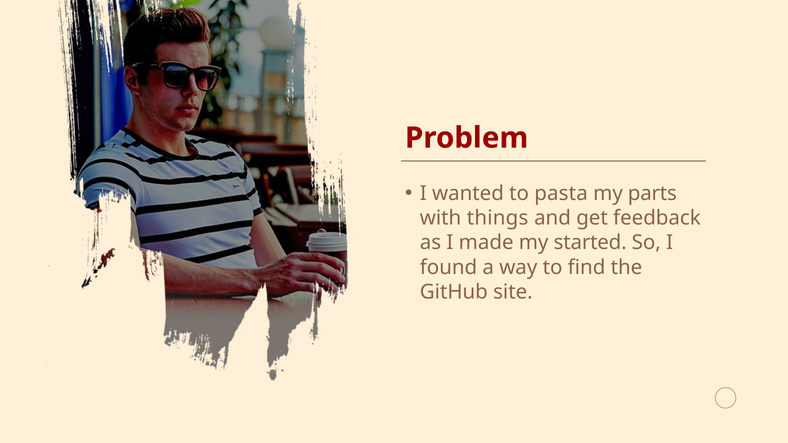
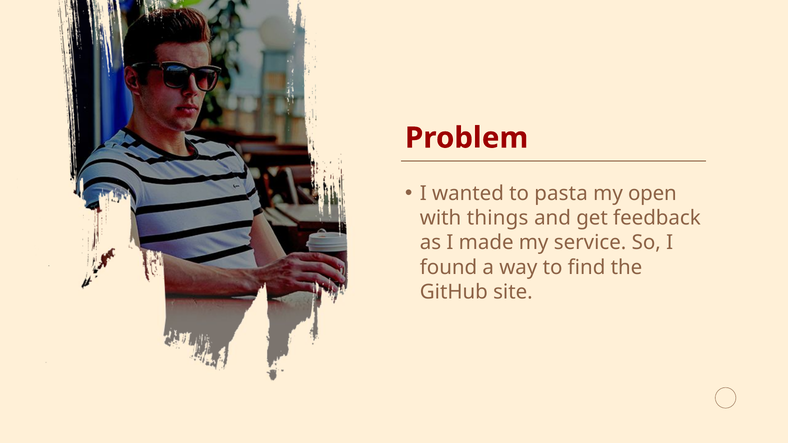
parts: parts -> open
started: started -> service
